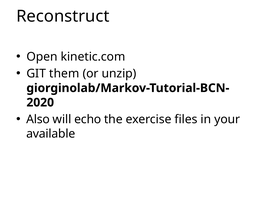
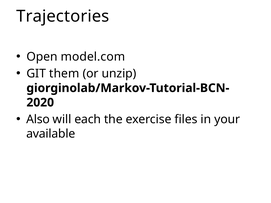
Reconstruct: Reconstruct -> Trajectories
kinetic.com: kinetic.com -> model.com
echo: echo -> each
